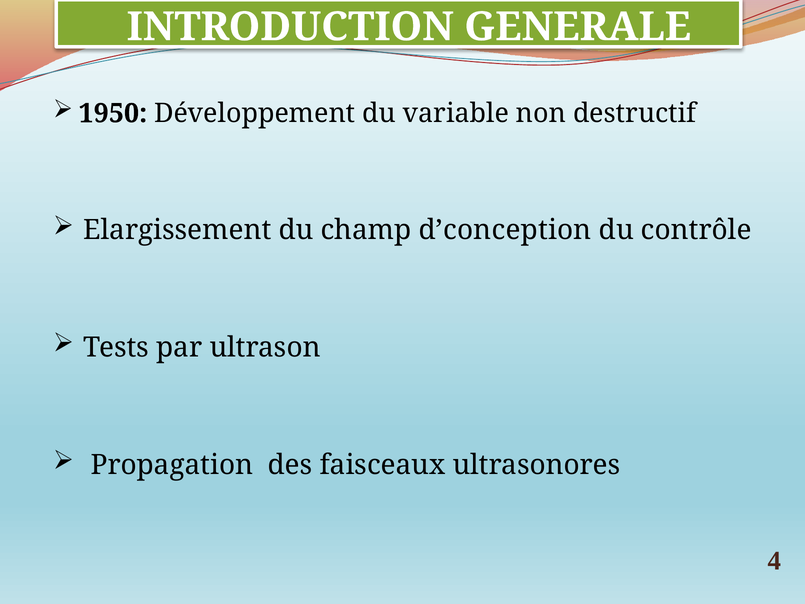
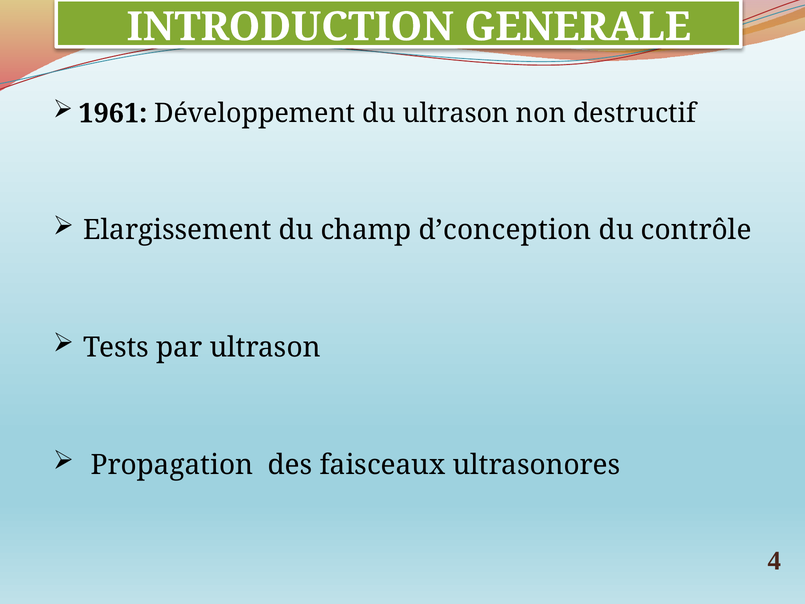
1950: 1950 -> 1961
du variable: variable -> ultrason
